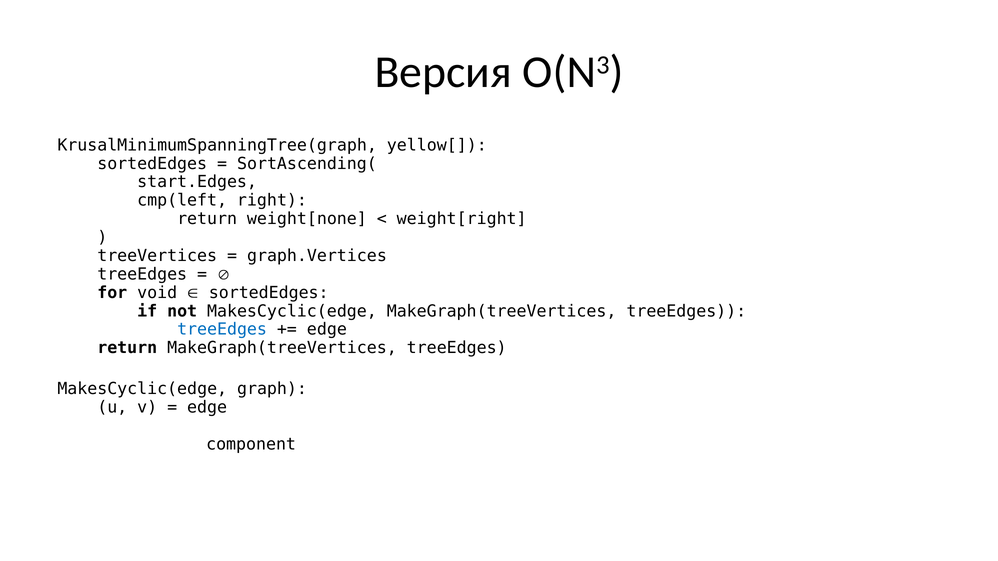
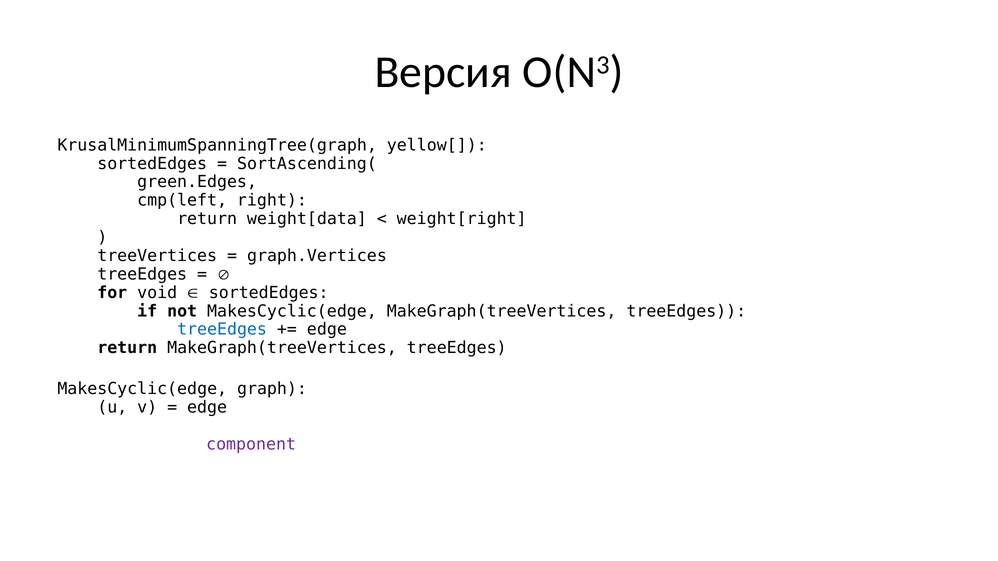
start.Edges: start.Edges -> green.Edges
weight[none: weight[none -> weight[data
component at (251, 444) colour: black -> purple
